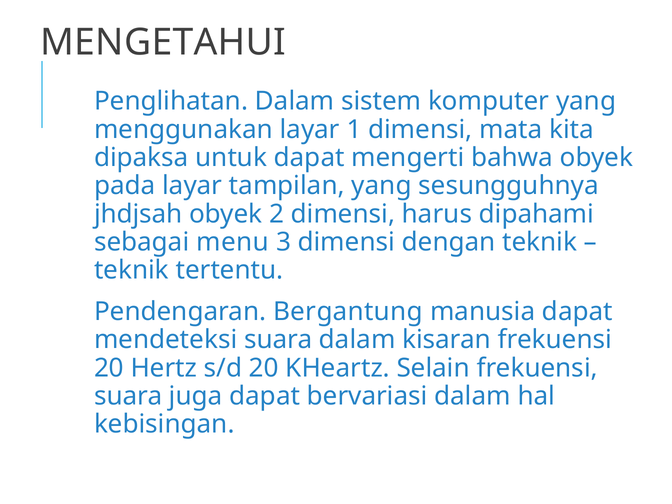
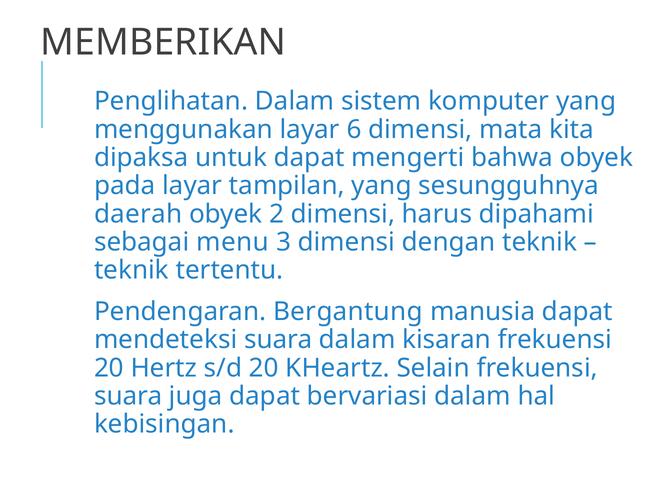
MENGETAHUI: MENGETAHUI -> MEMBERIKAN
1: 1 -> 6
jhdjsah: jhdjsah -> daerah
